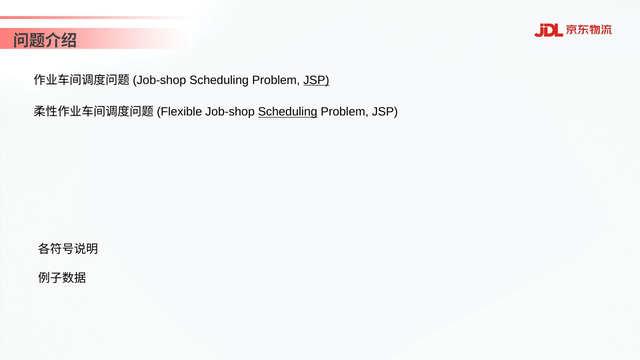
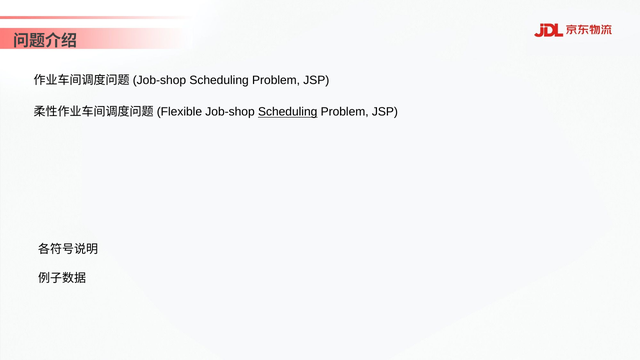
JSP at (316, 80) underline: present -> none
